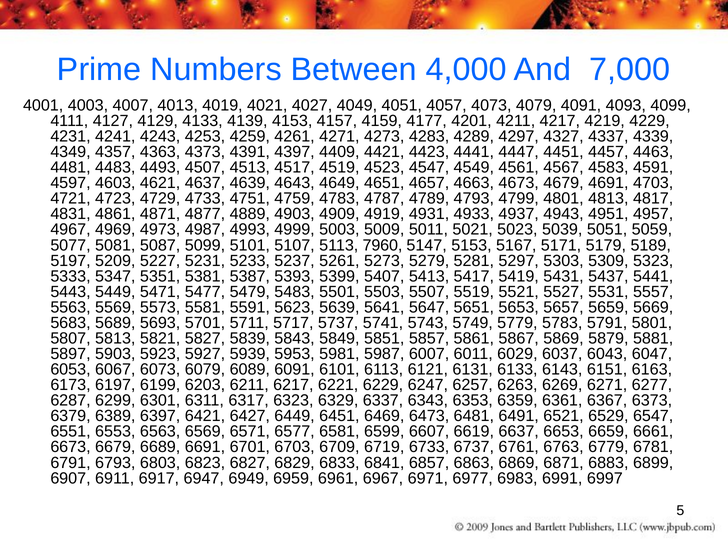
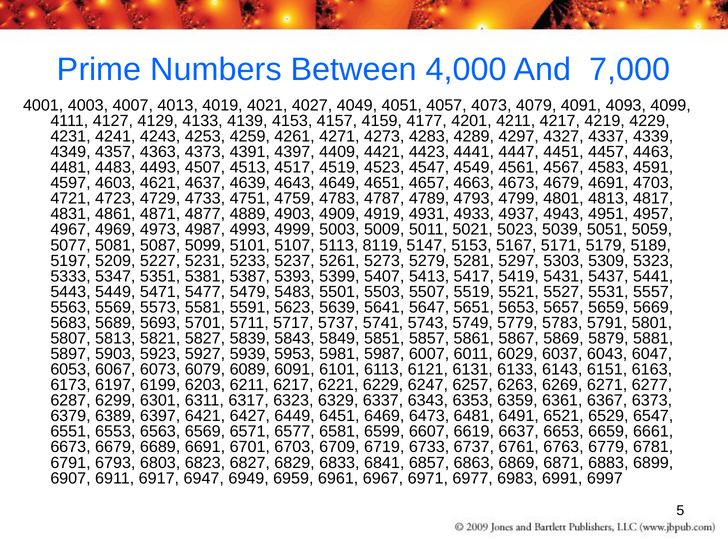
7960: 7960 -> 8119
